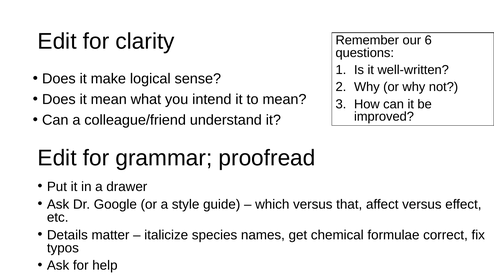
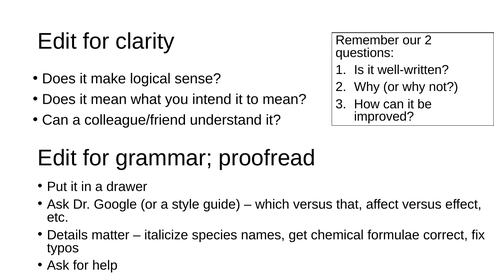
our 6: 6 -> 2
